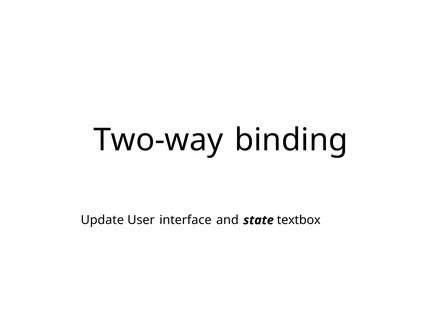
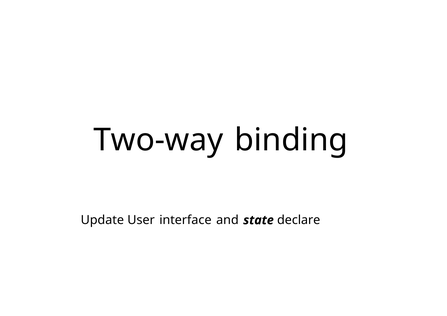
textbox: textbox -> declare
